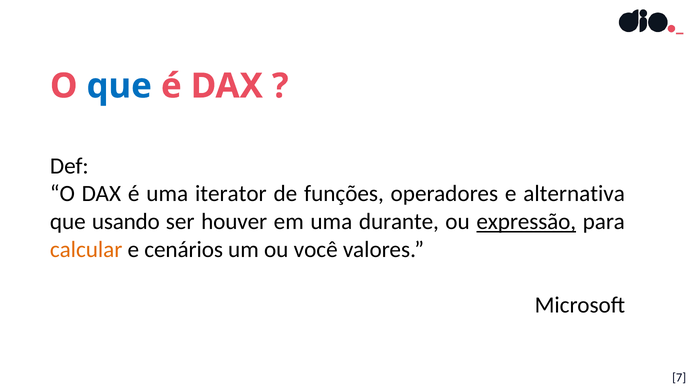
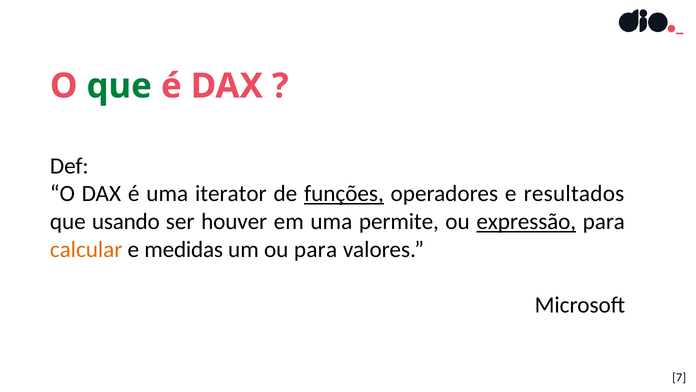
que at (119, 86) colour: blue -> green
funções underline: none -> present
alternativa: alternativa -> resultados
durante: durante -> permite
cenários: cenários -> medidas
ou você: você -> para
